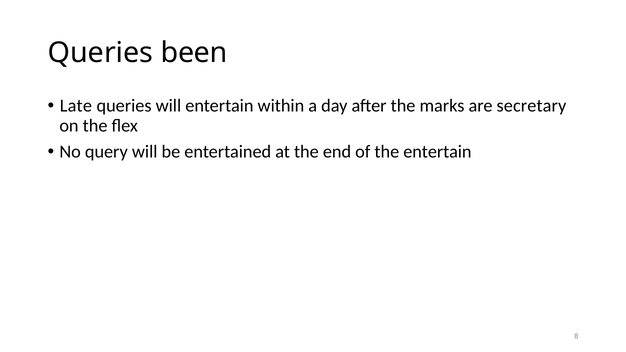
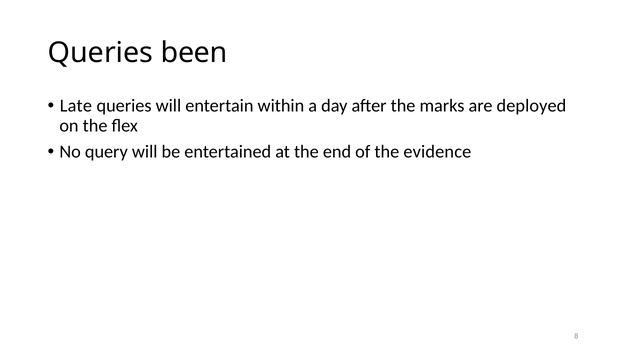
secretary: secretary -> deployed
the entertain: entertain -> evidence
